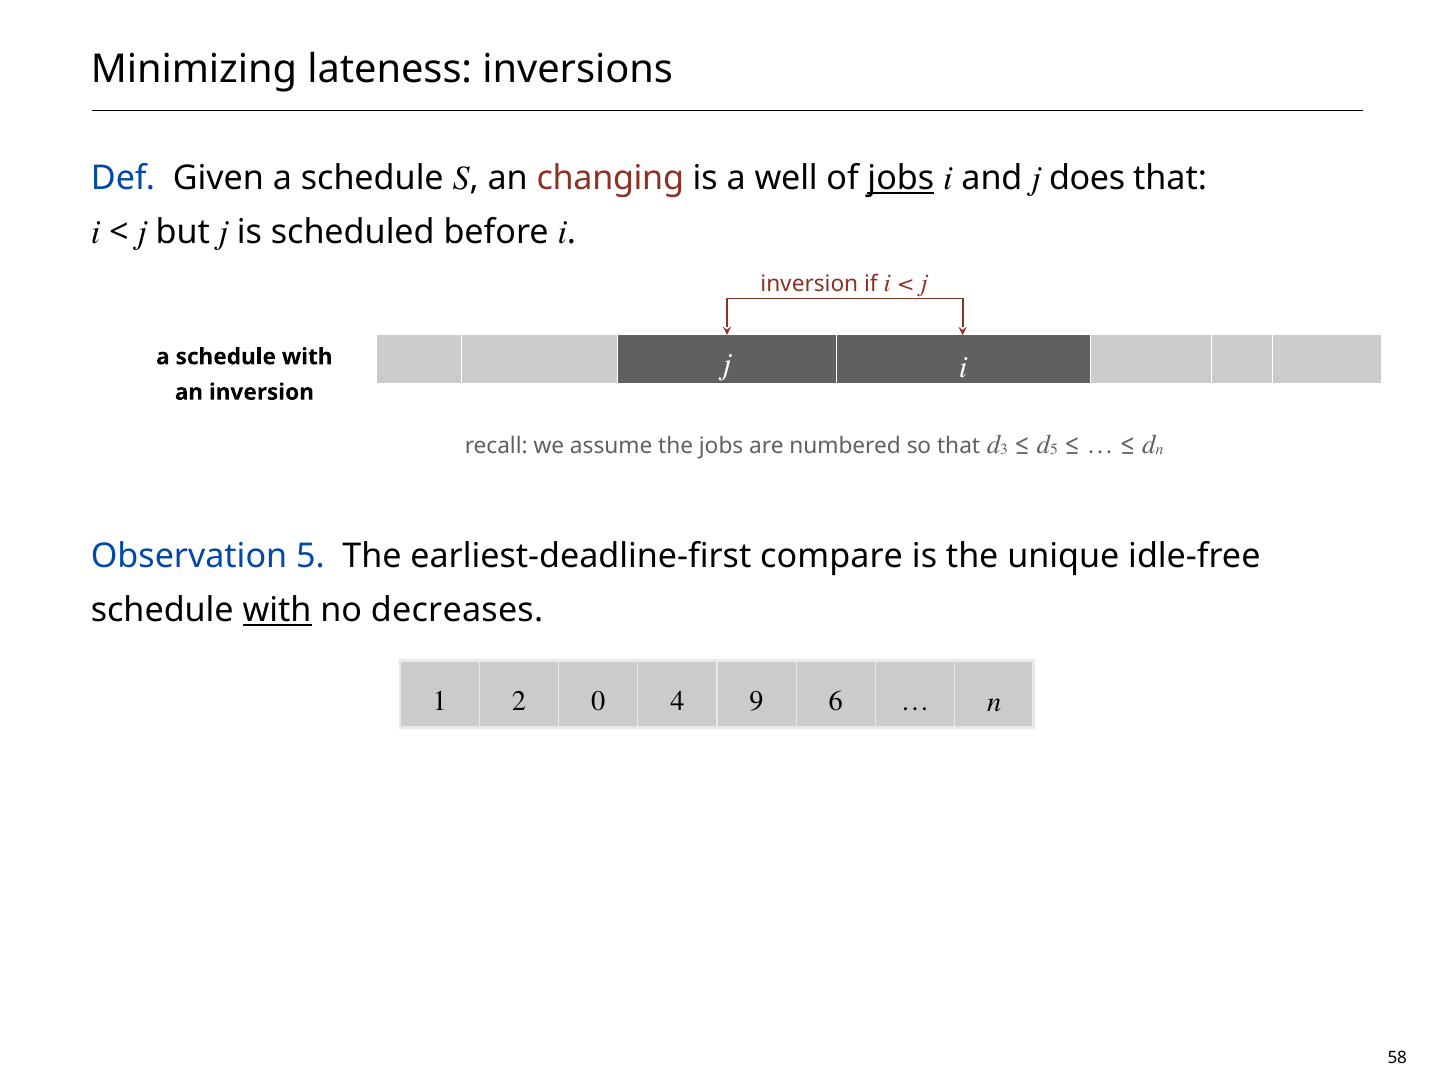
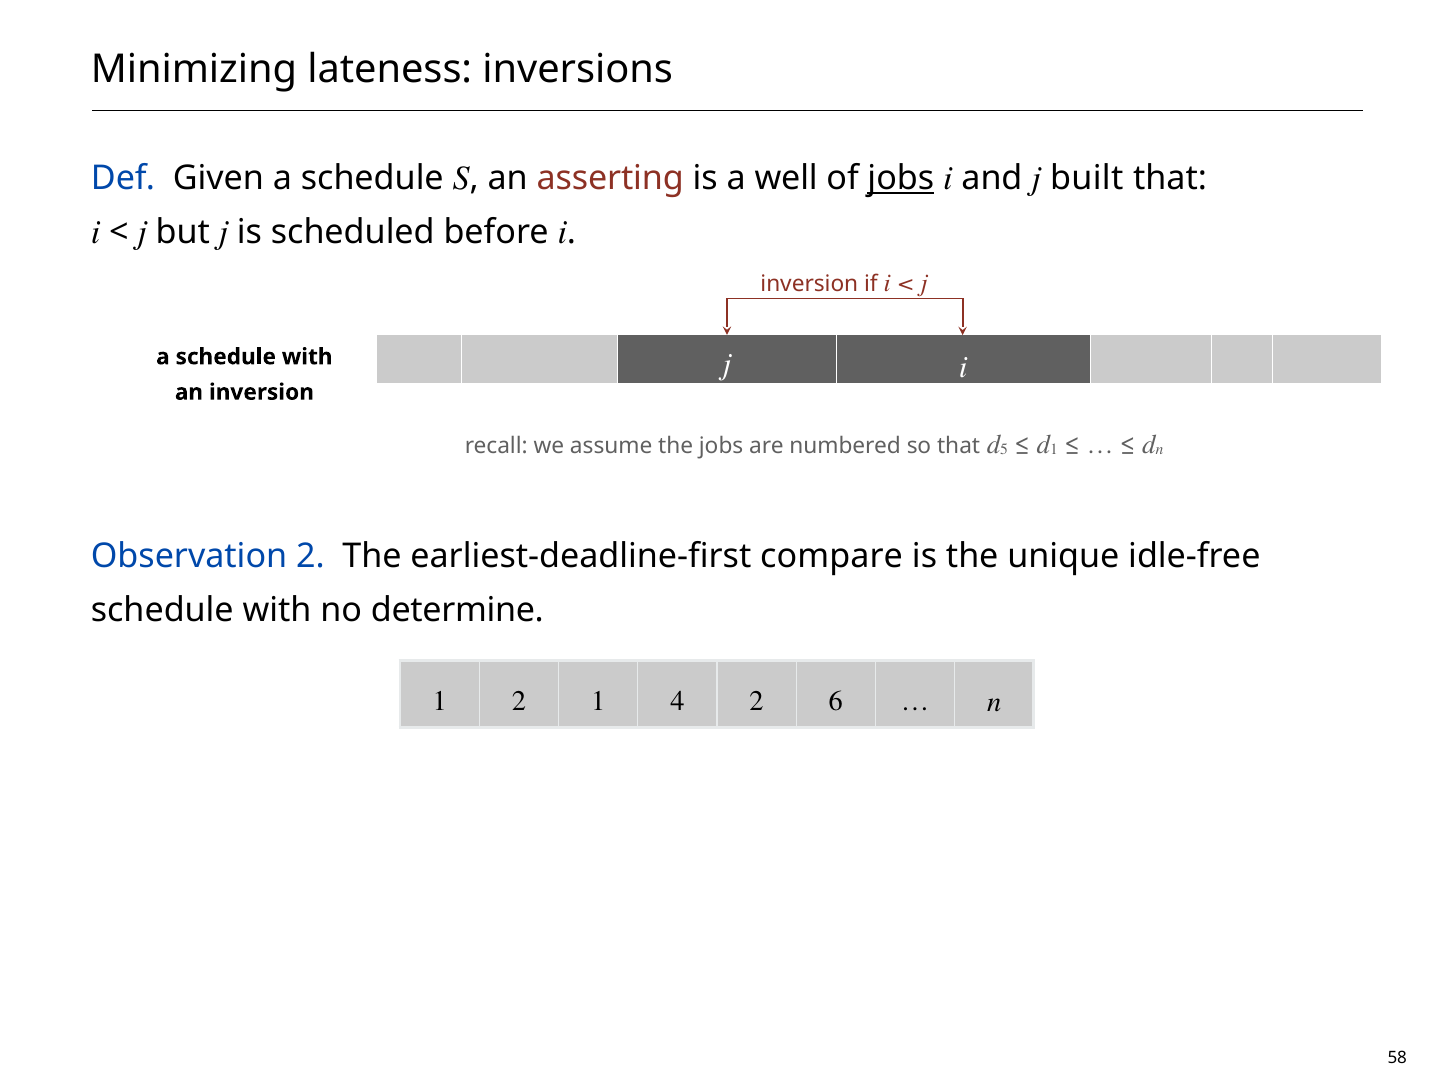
changing: changing -> asserting
does: does -> built
3: 3 -> 5
5 at (1054, 449): 5 -> 1
Observation 5: 5 -> 2
with at (277, 610) underline: present -> none
decreases: decreases -> determine
2 0: 0 -> 1
4 9: 9 -> 2
